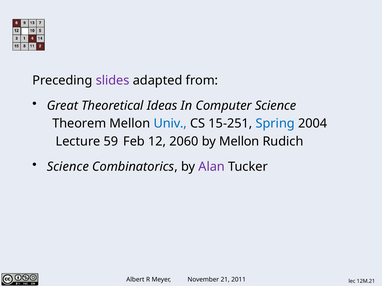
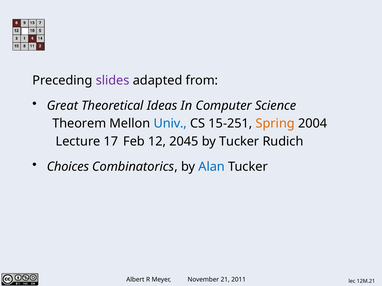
Spring colour: blue -> orange
59: 59 -> 17
2060: 2060 -> 2045
by Mellon: Mellon -> Tucker
Science at (68, 167): Science -> Choices
Alan colour: purple -> blue
